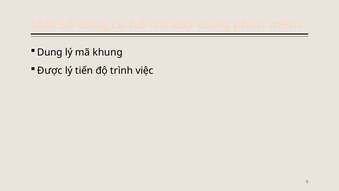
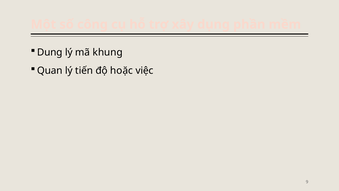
Được: Được -> Quan
trình: trình -> hoặc
